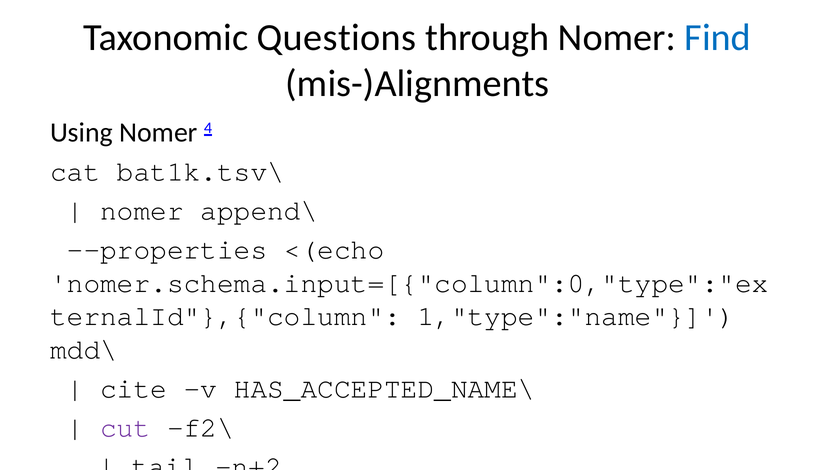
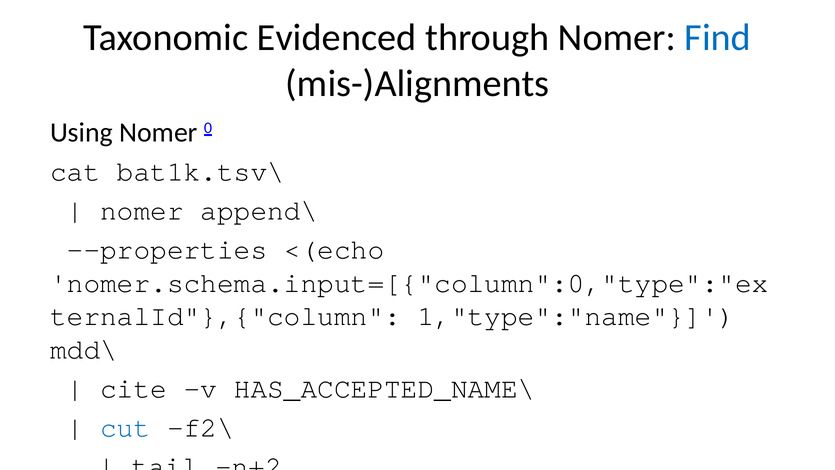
Questions: Questions -> Evidenced
4: 4 -> 0
cut colour: purple -> blue
